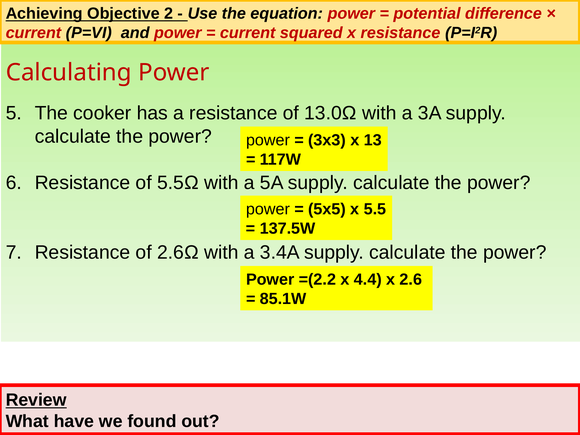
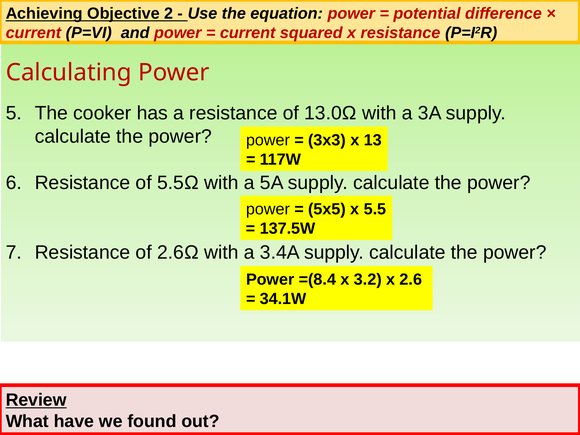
=(2.2: =(2.2 -> =(8.4
4.4: 4.4 -> 3.2
85.1W: 85.1W -> 34.1W
